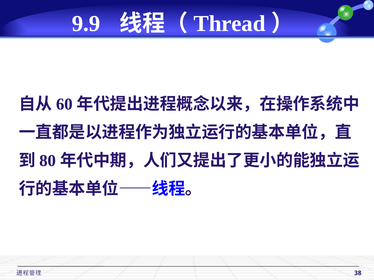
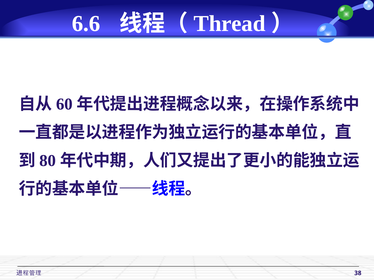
9.9: 9.9 -> 6.6
